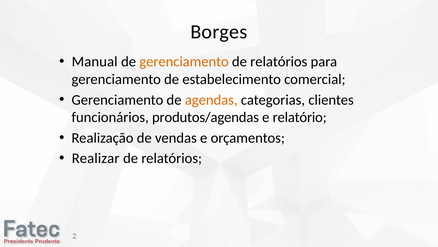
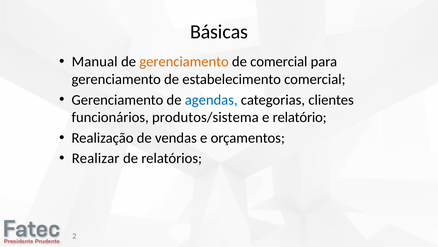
Borges: Borges -> Básicas
relatórios at (279, 62): relatórios -> comercial
agendas colour: orange -> blue
produtos/agendas: produtos/agendas -> produtos/sistema
